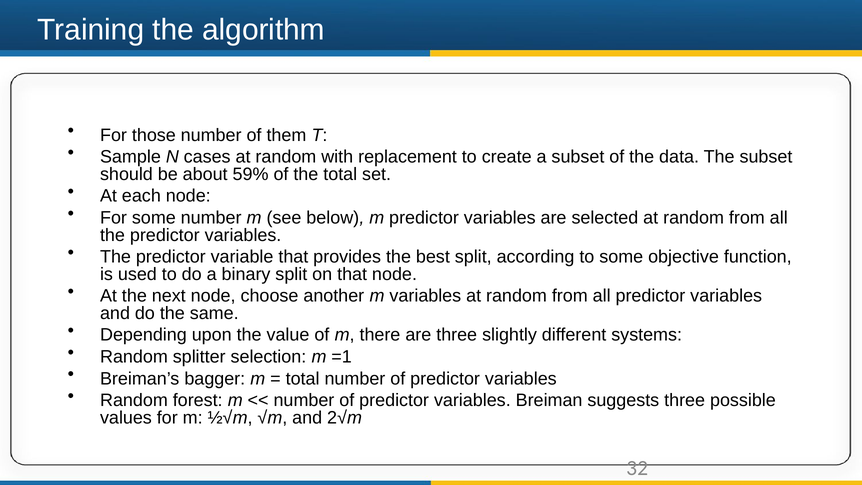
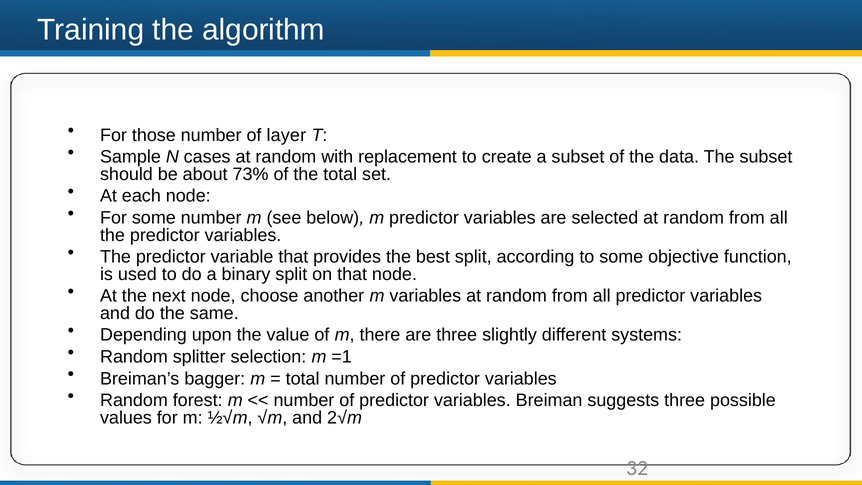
them: them -> layer
59%: 59% -> 73%
